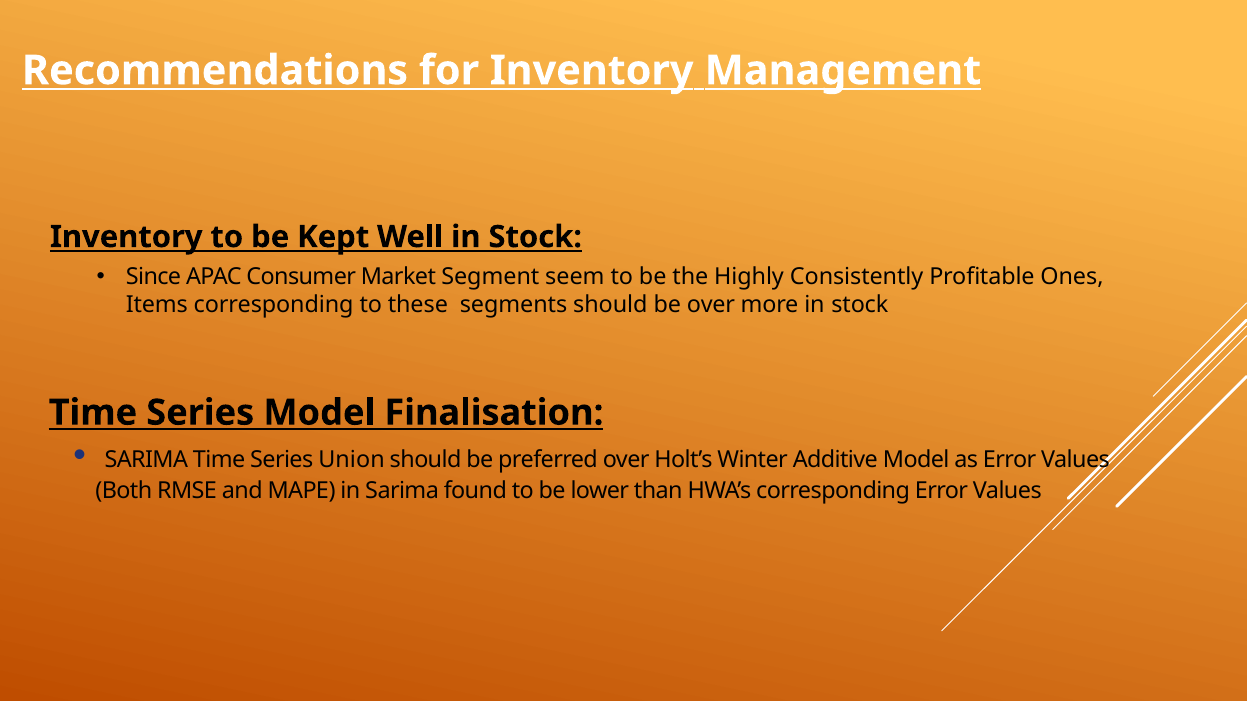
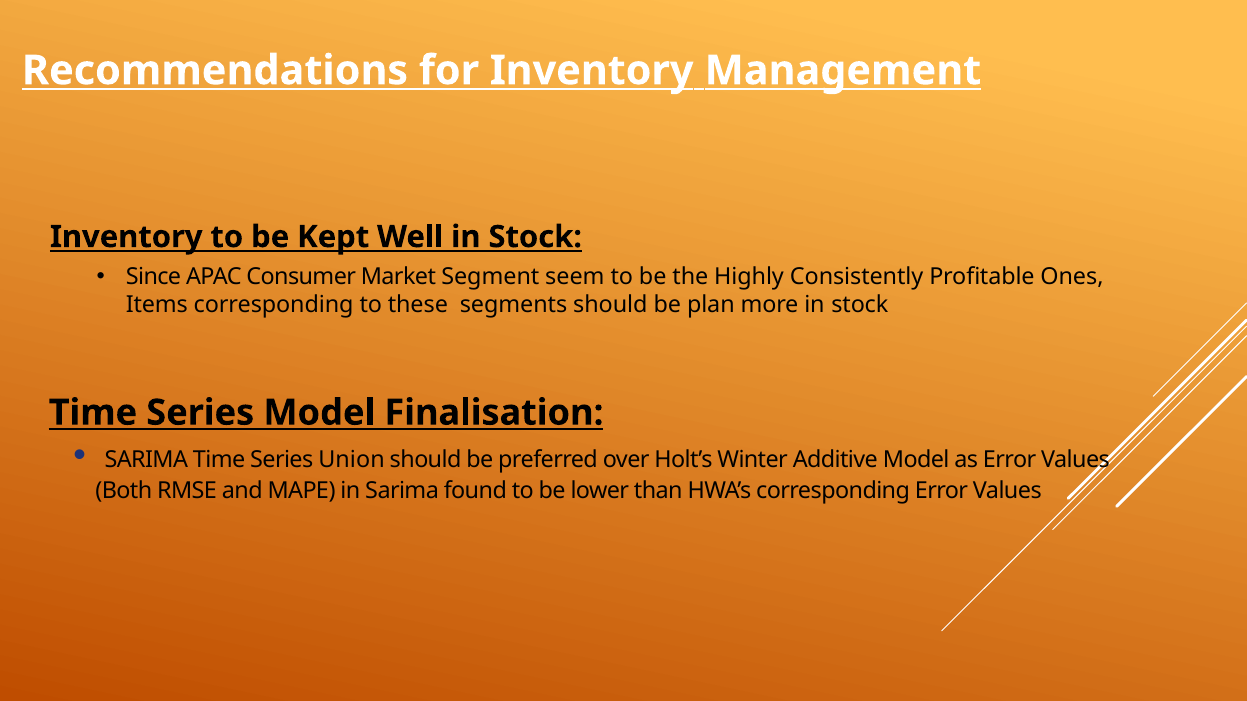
be over: over -> plan
